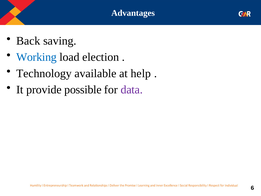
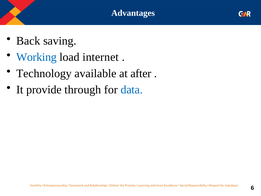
election: election -> internet
help: help -> after
possible: possible -> through
data colour: purple -> blue
